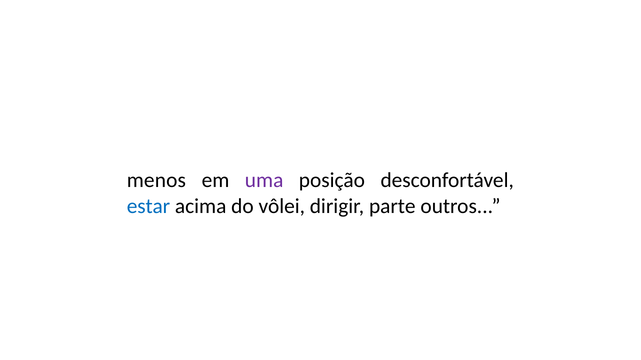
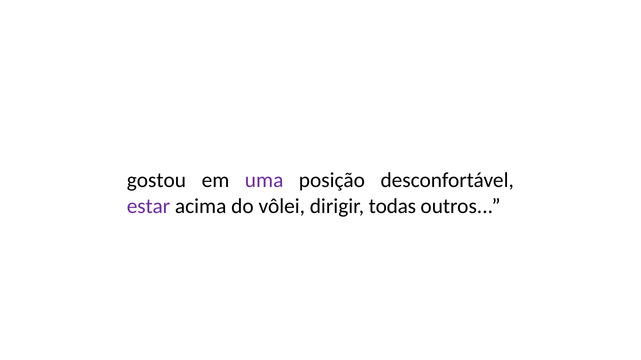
menos: menos -> gostou
estar colour: blue -> purple
parte: parte -> todas
